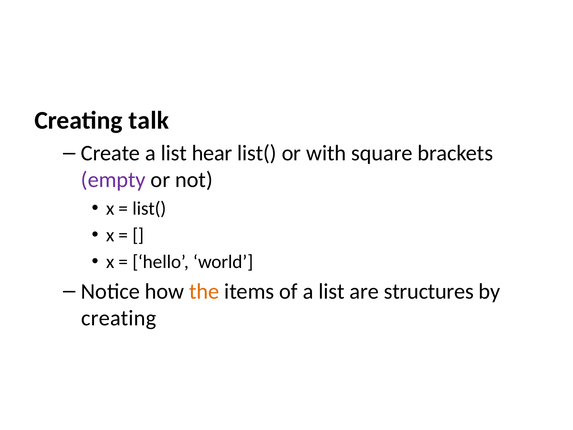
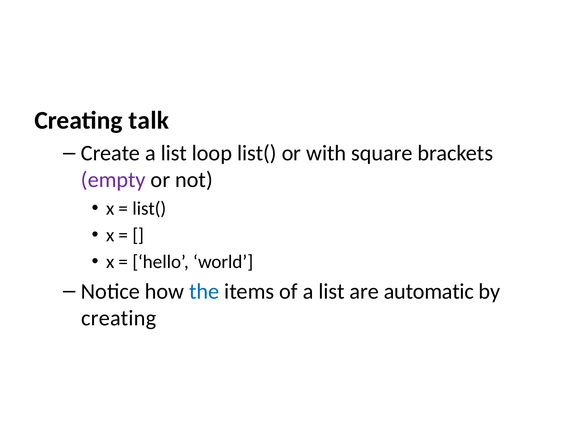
hear: hear -> loop
the colour: orange -> blue
structures: structures -> automatic
